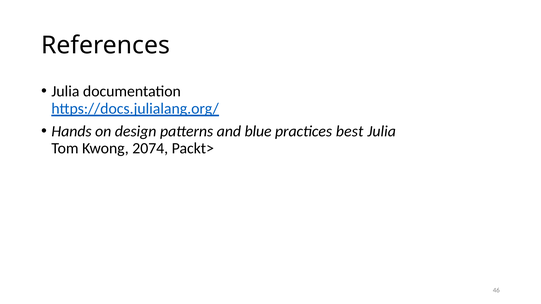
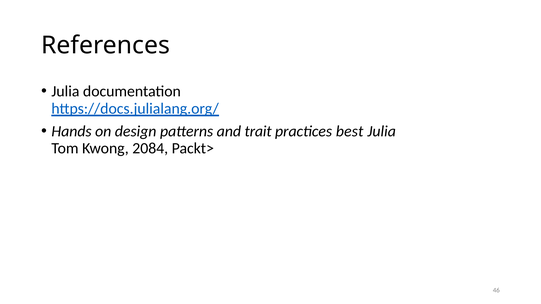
blue: blue -> trait
2074: 2074 -> 2084
